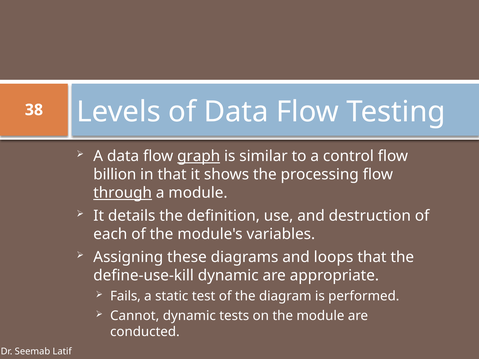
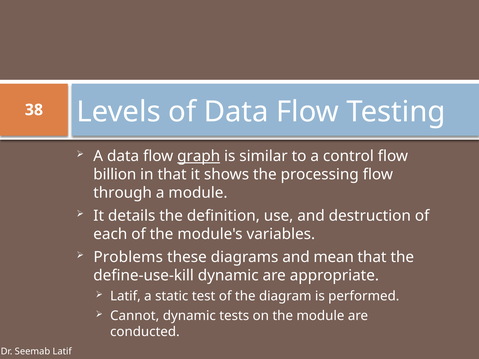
through underline: present -> none
Assigning: Assigning -> Problems
loops: loops -> mean
Fails at (125, 296): Fails -> Latif
